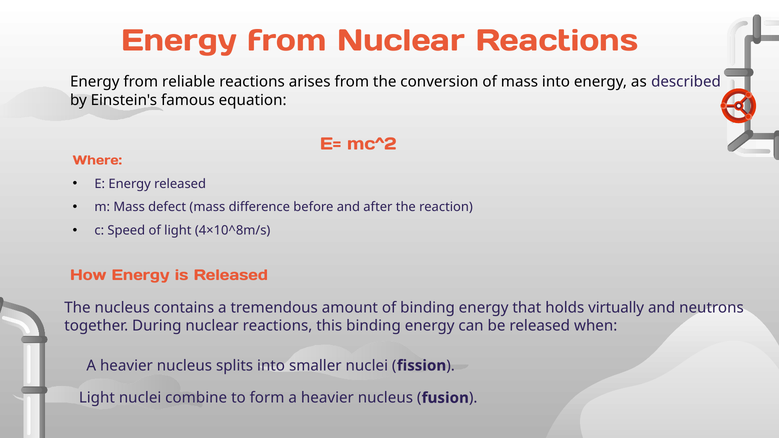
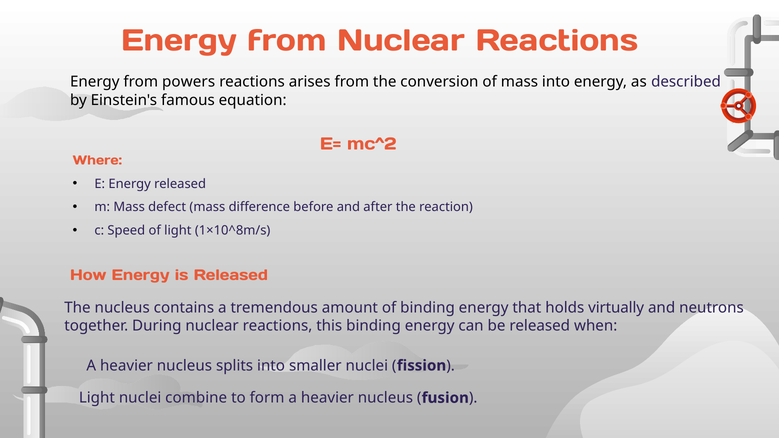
reliable: reliable -> powers
4×10^8m/s: 4×10^8m/s -> 1×10^8m/s
